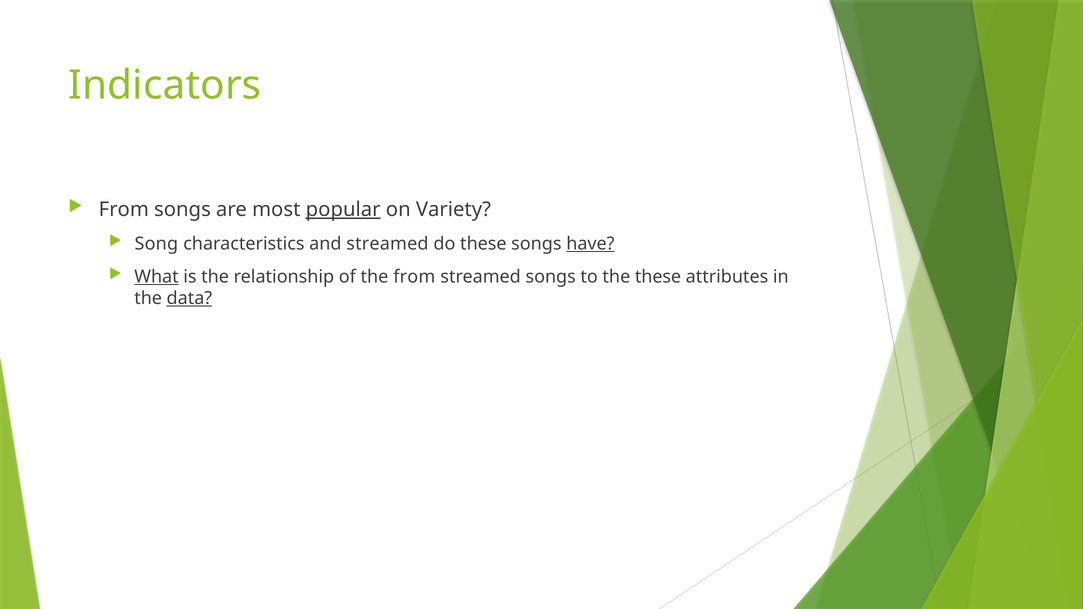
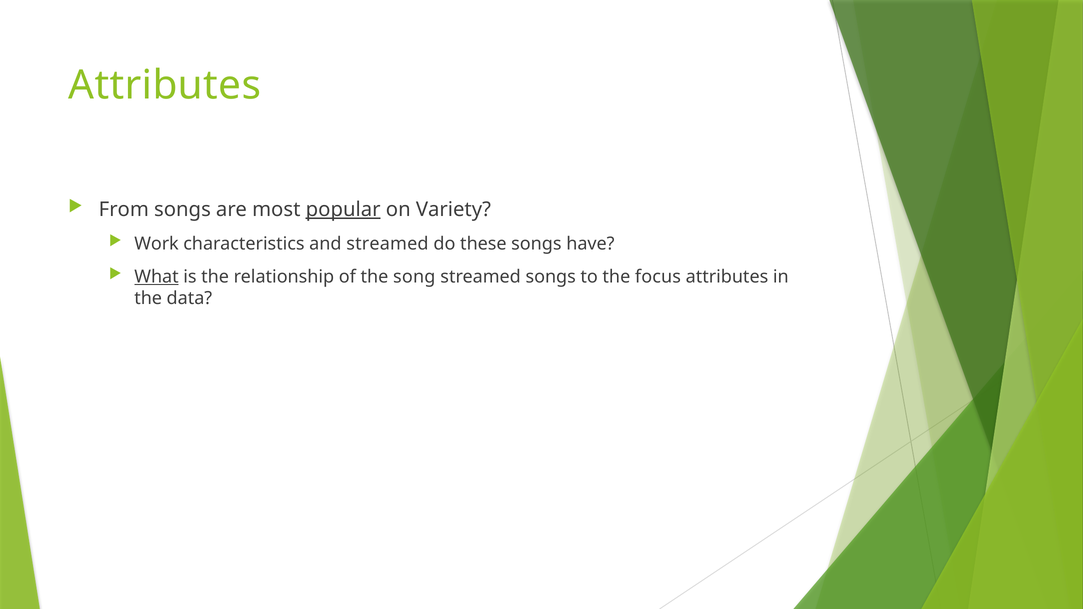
Indicators at (165, 85): Indicators -> Attributes
Song: Song -> Work
have underline: present -> none
the from: from -> song
the these: these -> focus
data underline: present -> none
